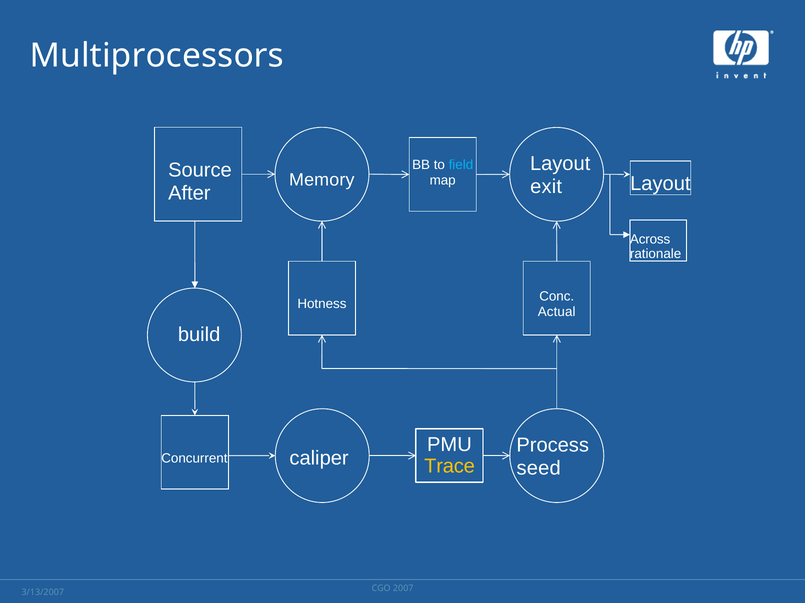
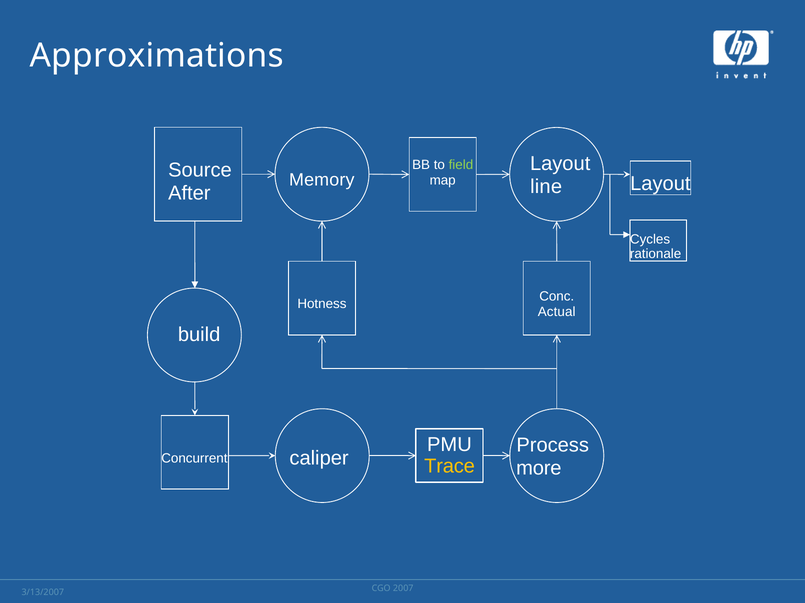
Multiprocessors: Multiprocessors -> Approximations
field colour: light blue -> light green
exit: exit -> line
Across: Across -> Cycles
seed: seed -> more
